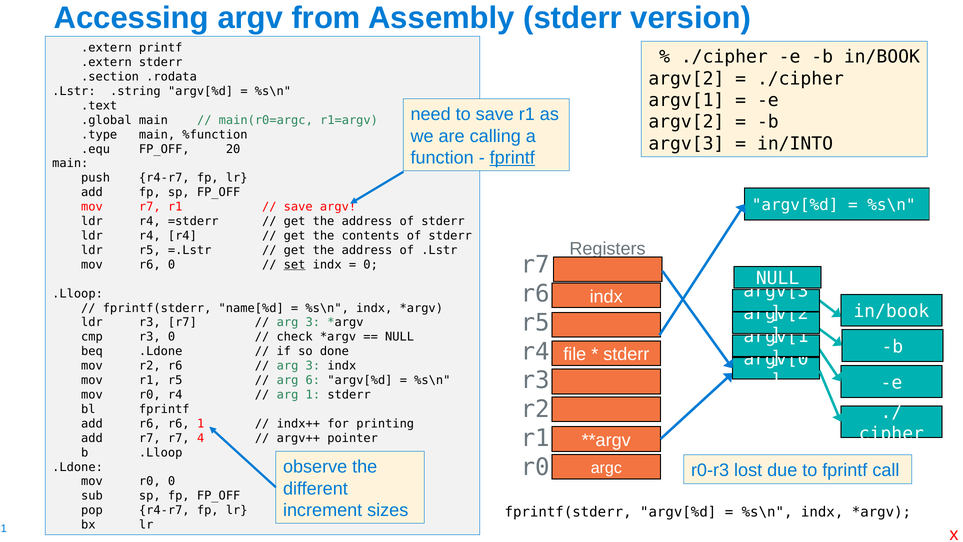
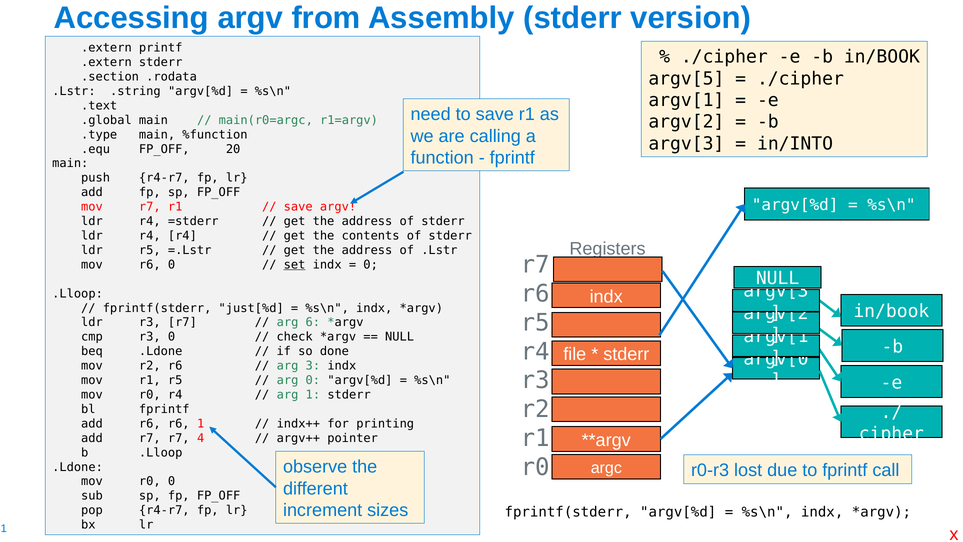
argv[2 at (686, 79): argv[2 -> argv[5
fprintf at (512, 158) underline: present -> none
name[%d: name[%d -> just[%d
3 at (313, 322): 3 -> 6
arg 6: 6 -> 0
